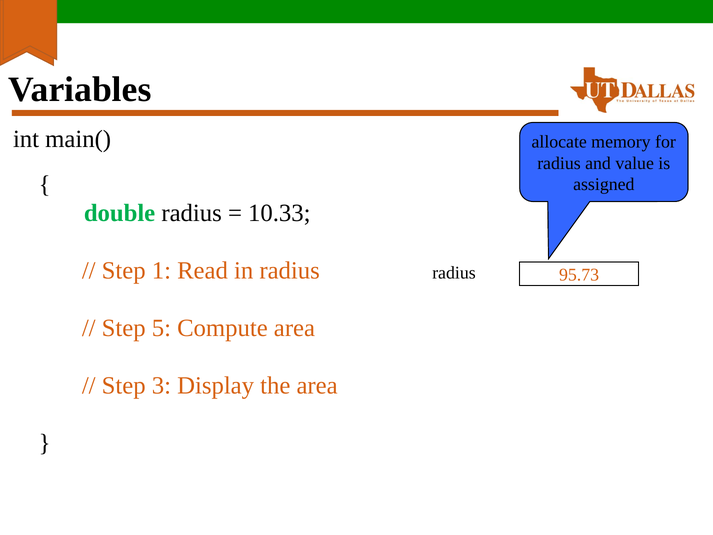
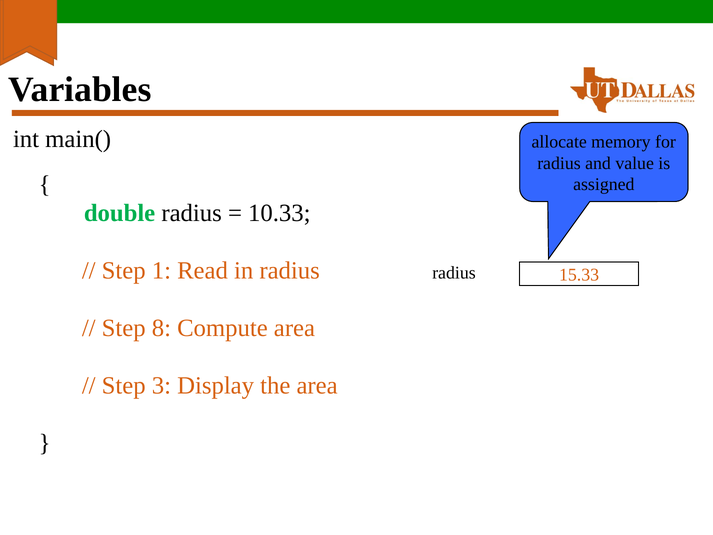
95.73: 95.73 -> 15.33
5: 5 -> 8
